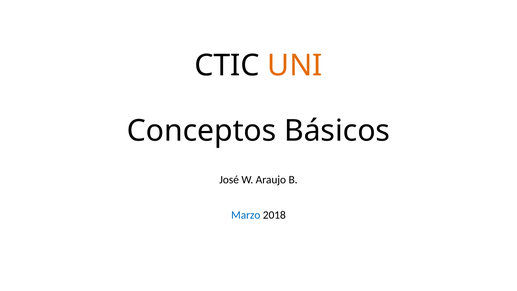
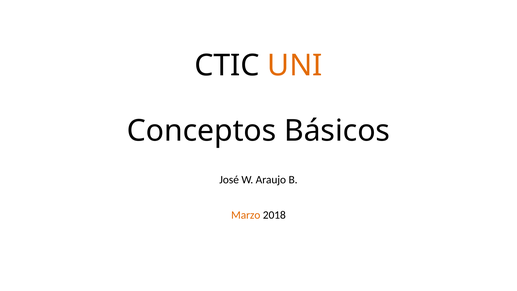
Marzo colour: blue -> orange
